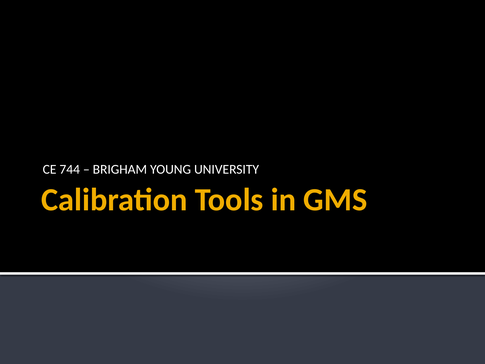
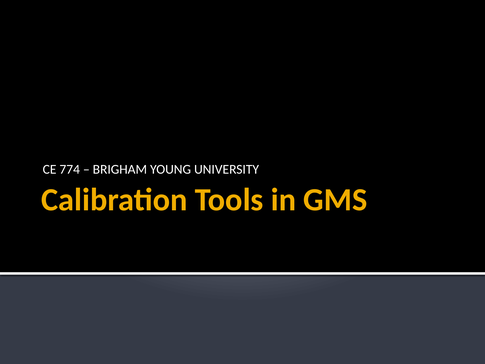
744: 744 -> 774
